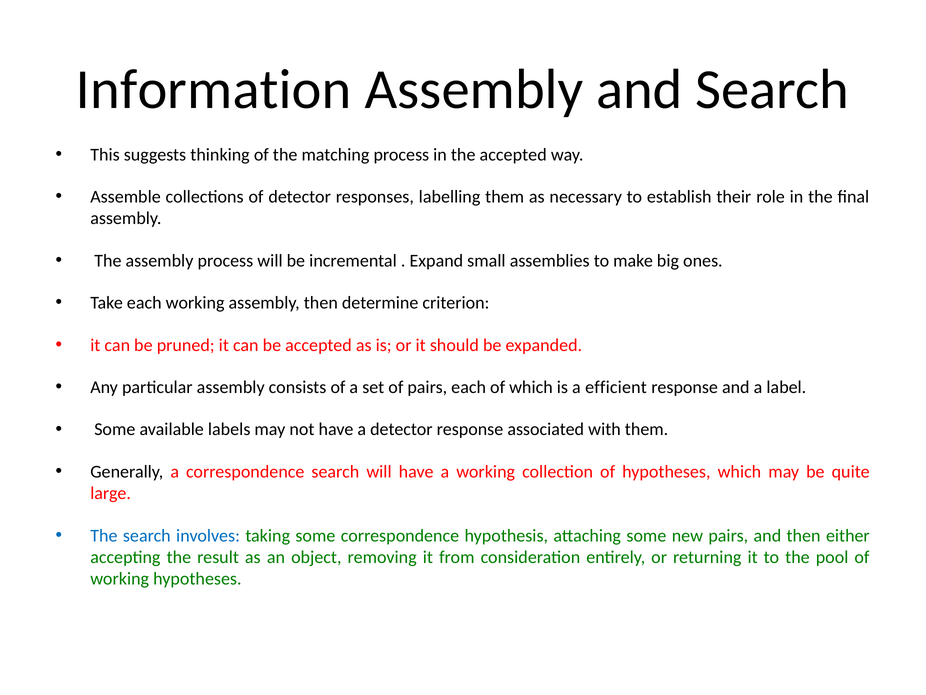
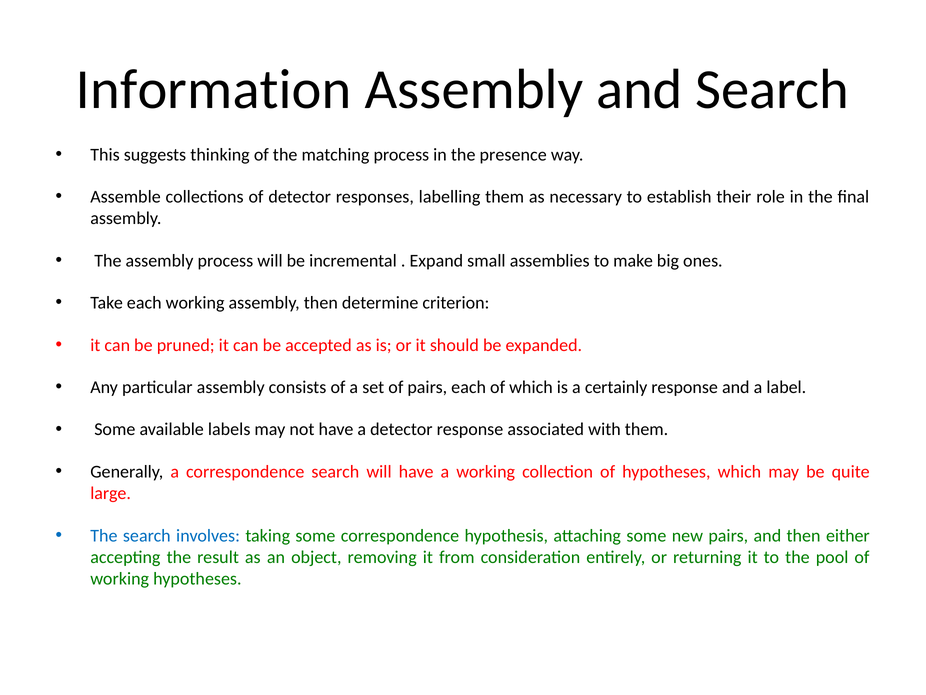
the accepted: accepted -> presence
efficient: efficient -> certainly
